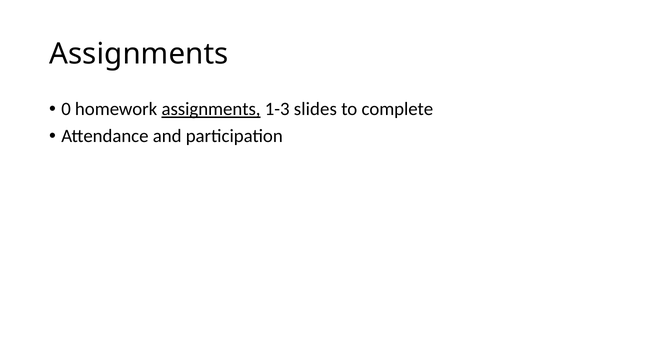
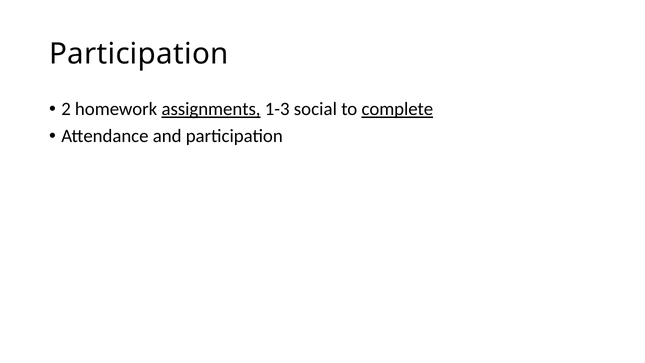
Assignments at (139, 54): Assignments -> Participation
0: 0 -> 2
slides: slides -> social
complete underline: none -> present
